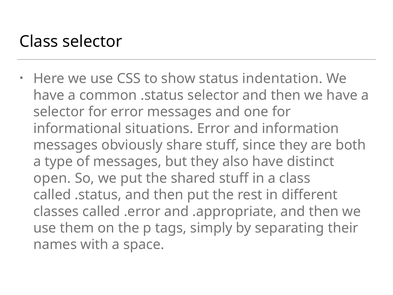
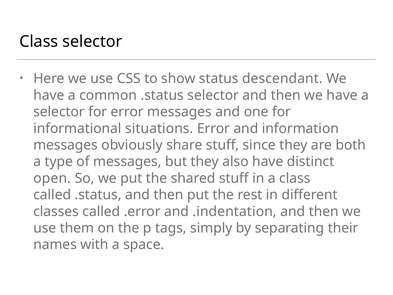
indentation: indentation -> descendant
.appropriate: .appropriate -> .indentation
